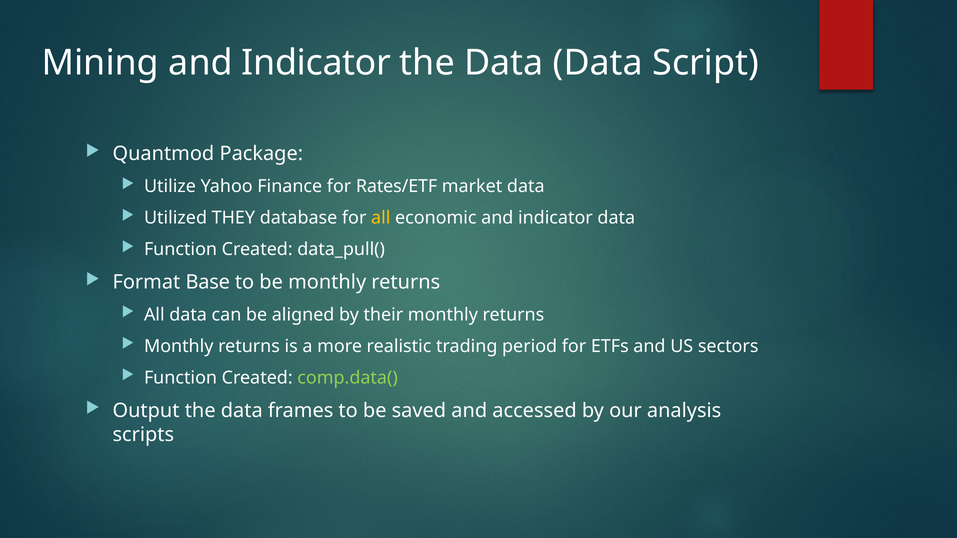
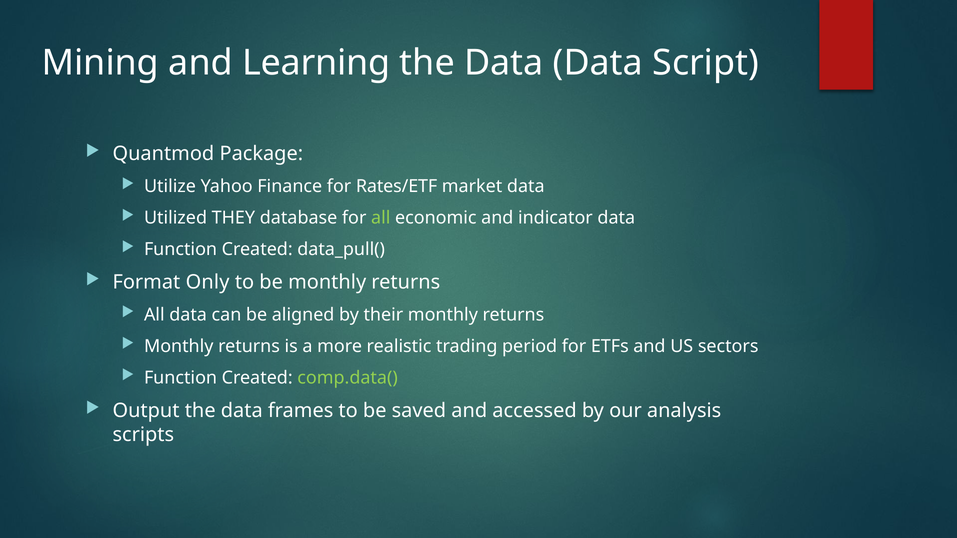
Mining and Indicator: Indicator -> Learning
all at (381, 218) colour: yellow -> light green
Base: Base -> Only
